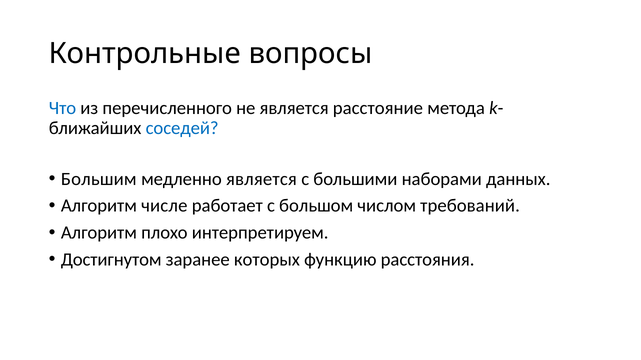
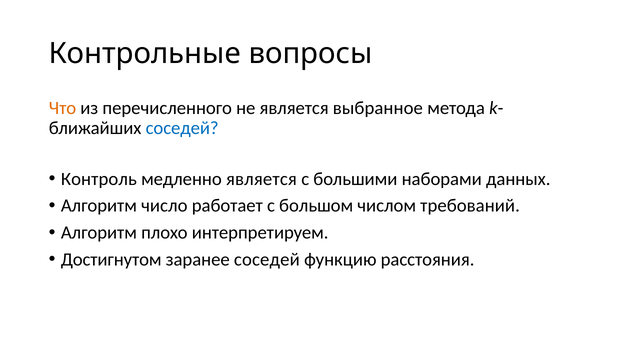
Что colour: blue -> orange
расстояние: расстояние -> выбранное
Большим: Большим -> Контроль
числе: числе -> число
заранее которых: которых -> соседей
